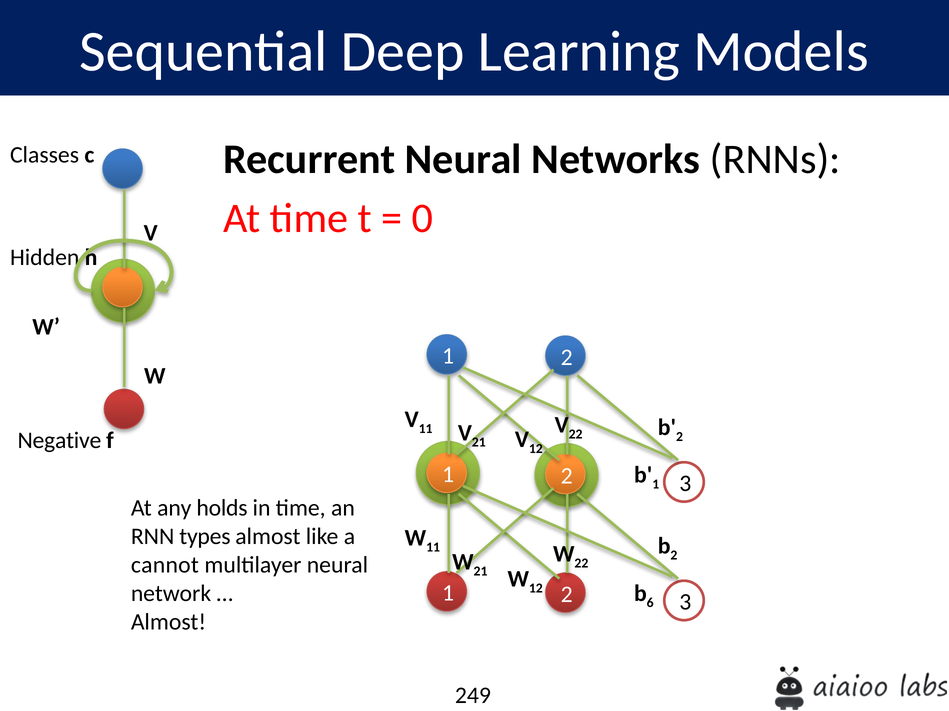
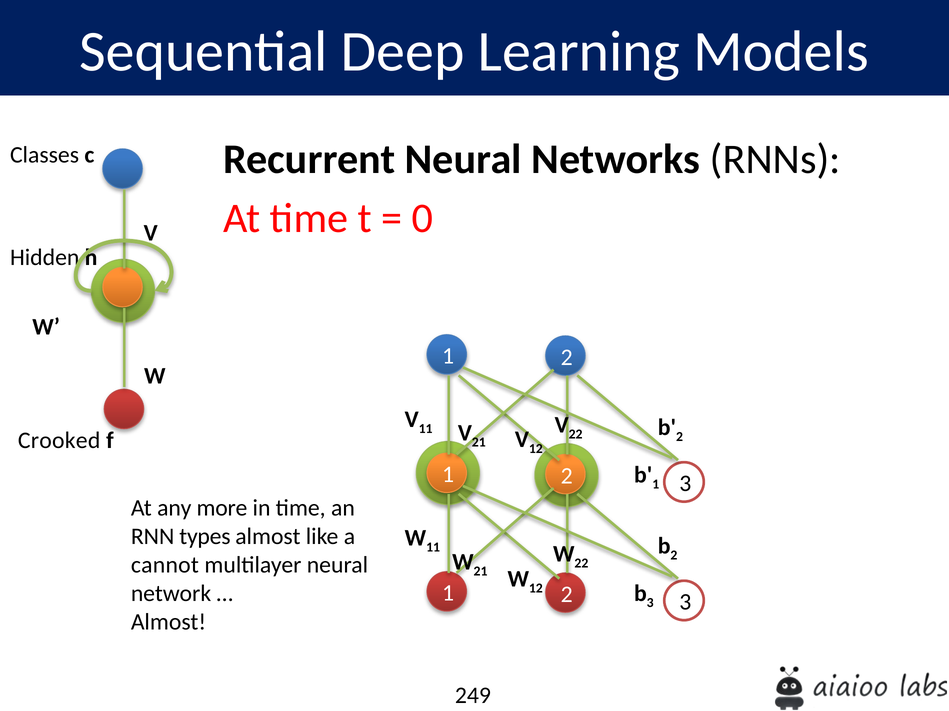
Negative: Negative -> Crooked
holds: holds -> more
6 at (650, 603): 6 -> 3
